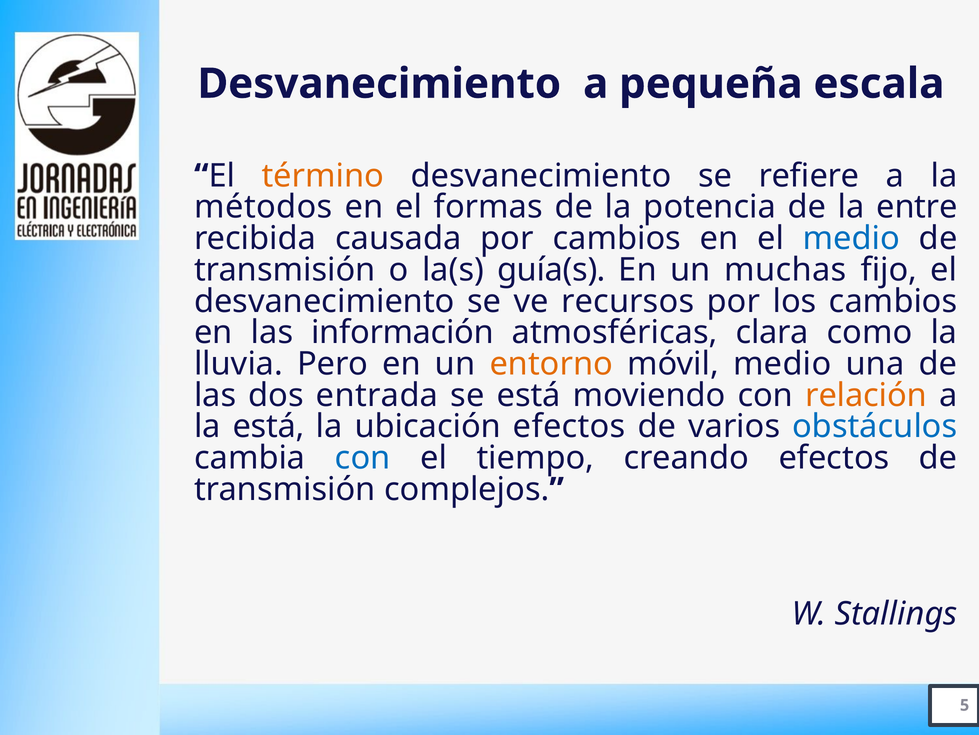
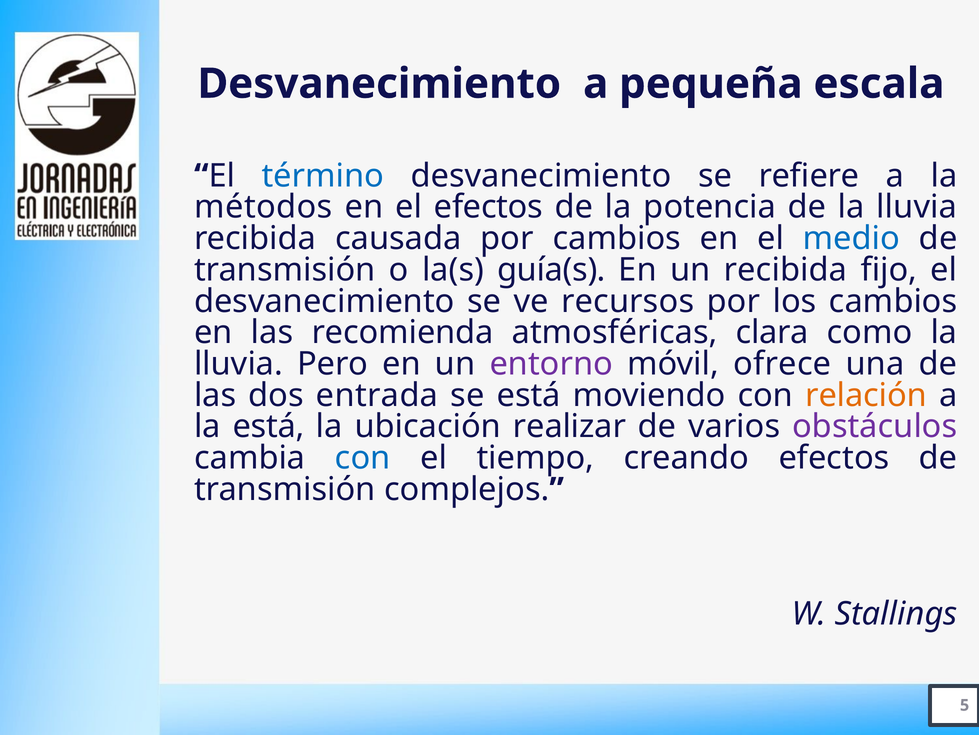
término colour: orange -> blue
el formas: formas -> efectos
de la entre: entre -> lluvia
un muchas: muchas -> recibida
información: información -> recomienda
entorno colour: orange -> purple
móvil medio: medio -> ofrece
ubicación efectos: efectos -> realizar
obstáculos colour: blue -> purple
